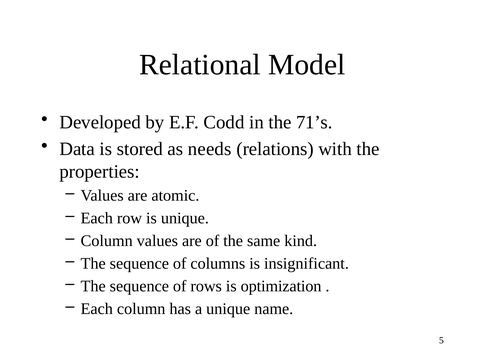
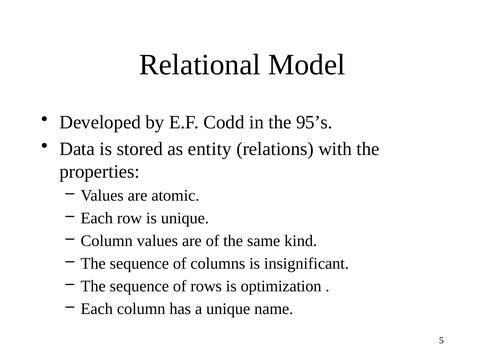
71’s: 71’s -> 95’s
needs: needs -> entity
